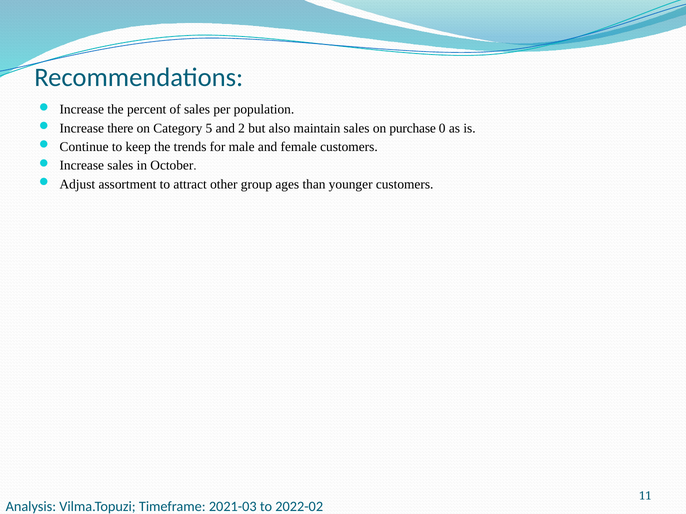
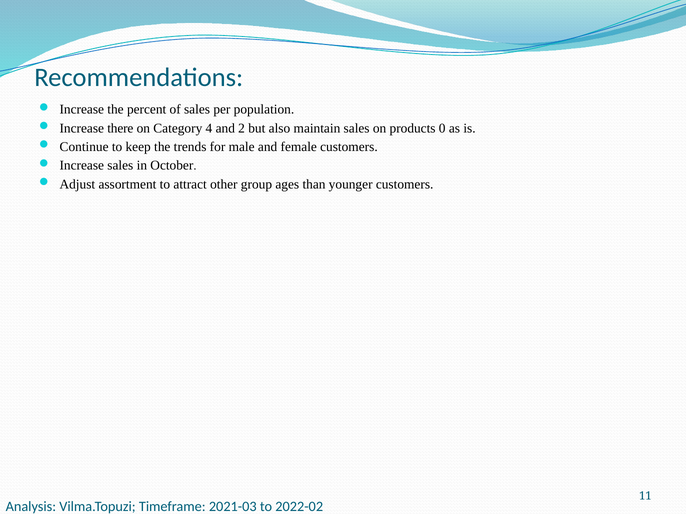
5: 5 -> 4
purchase: purchase -> products
